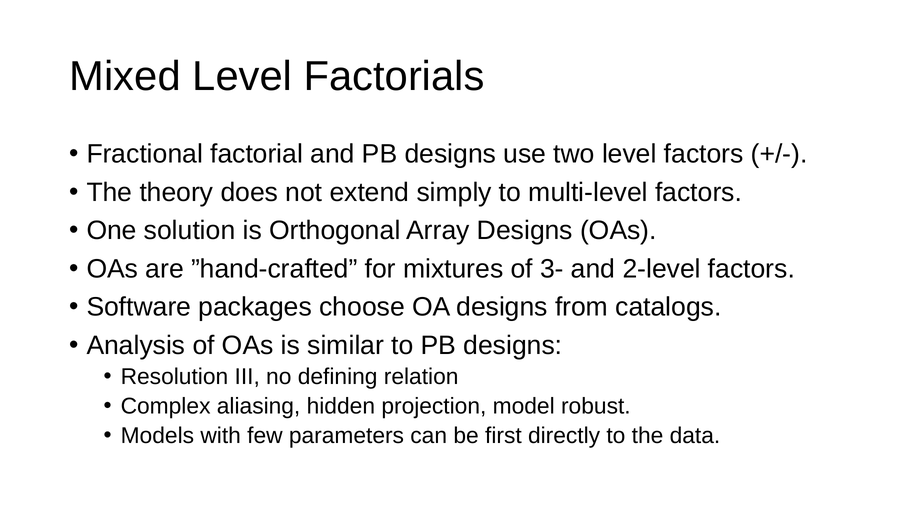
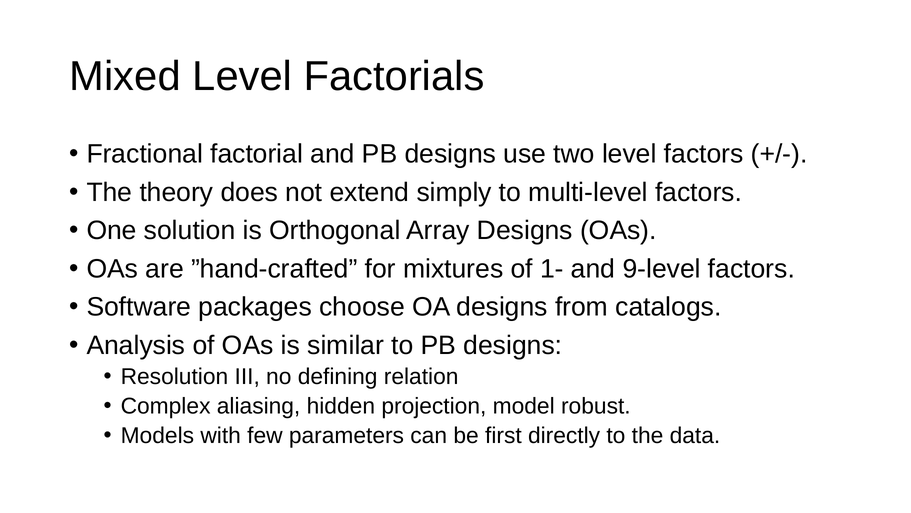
3-: 3- -> 1-
2-level: 2-level -> 9-level
